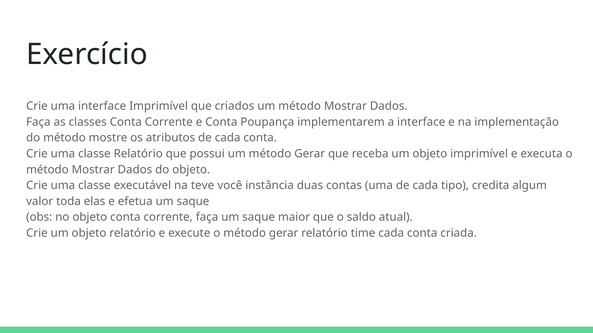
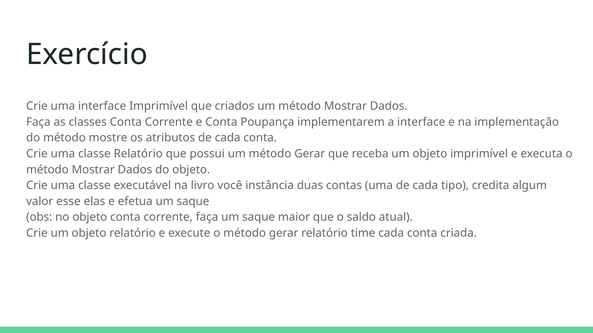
teve: teve -> livro
toda: toda -> esse
